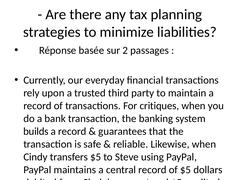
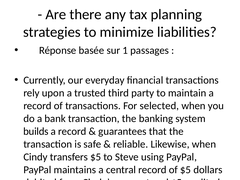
sur 2: 2 -> 1
critiques: critiques -> selected
